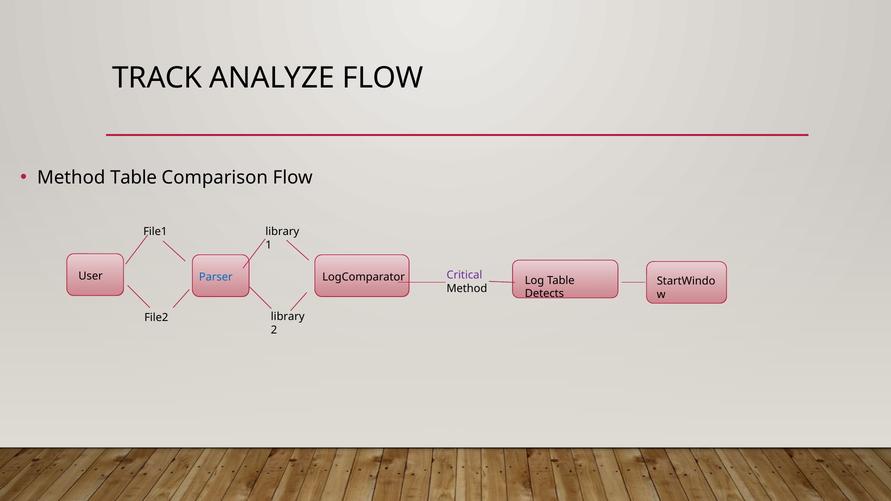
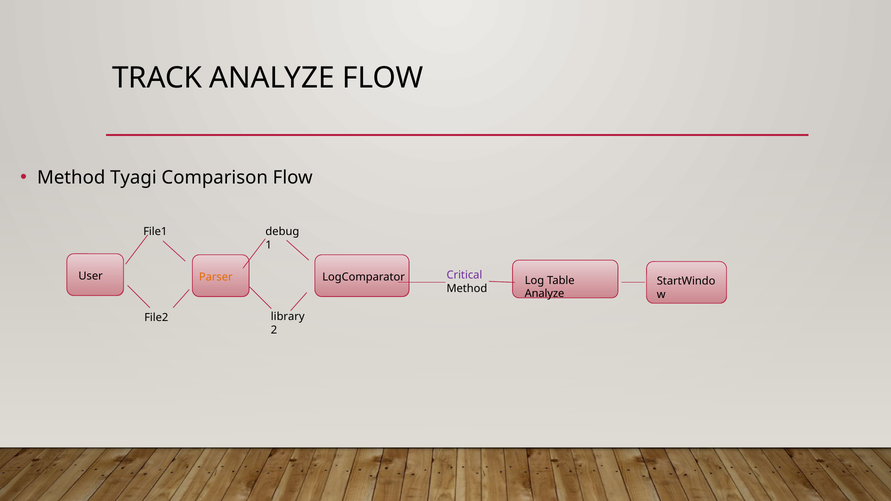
Method Table: Table -> Tyagi
library at (282, 232): library -> debug
Parser colour: blue -> orange
Detects at (544, 294): Detects -> Analyze
